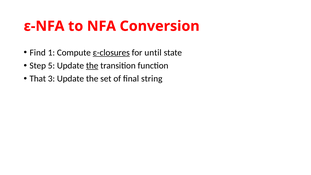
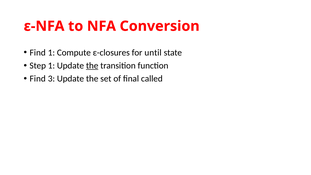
ε-closures underline: present -> none
Step 5: 5 -> 1
That at (38, 79): That -> Find
string: string -> called
